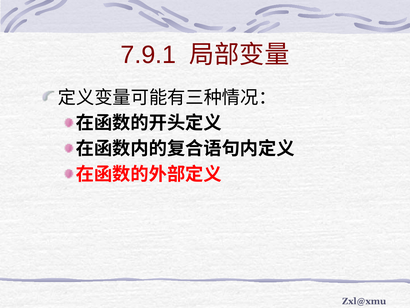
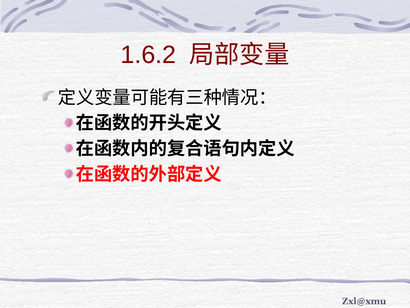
7.9.1: 7.9.1 -> 1.6.2
